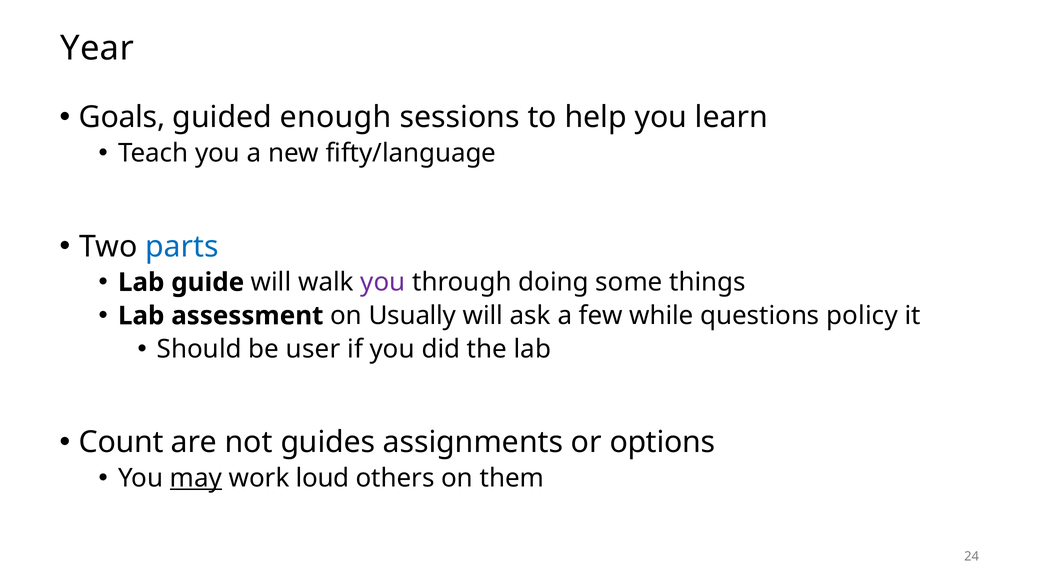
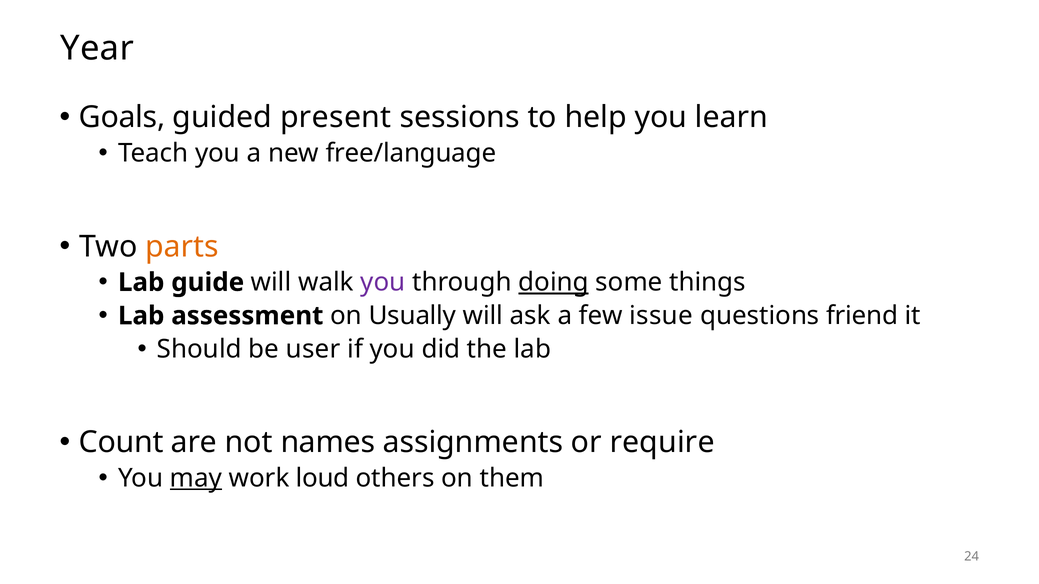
enough: enough -> present
fifty/language: fifty/language -> free/language
parts colour: blue -> orange
doing underline: none -> present
while: while -> issue
policy: policy -> friend
guides: guides -> names
options: options -> require
